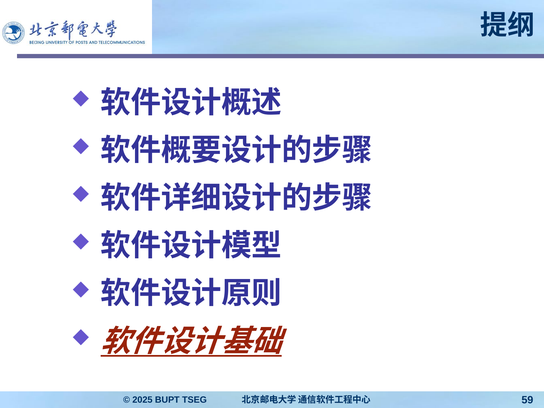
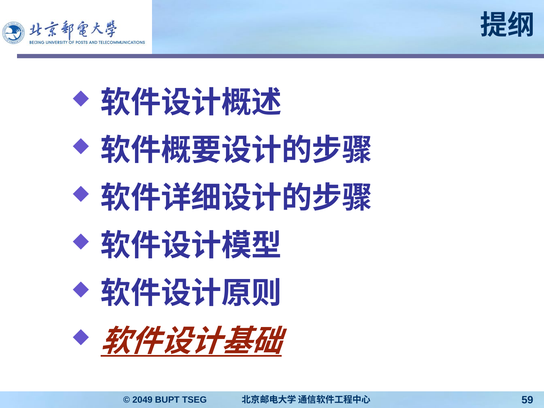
2025: 2025 -> 2049
